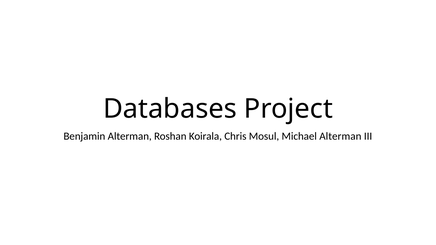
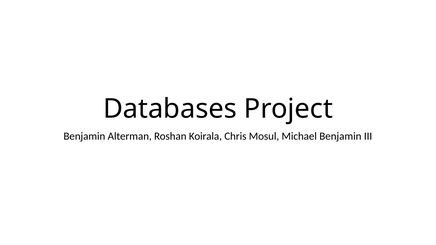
Michael Alterman: Alterman -> Benjamin
